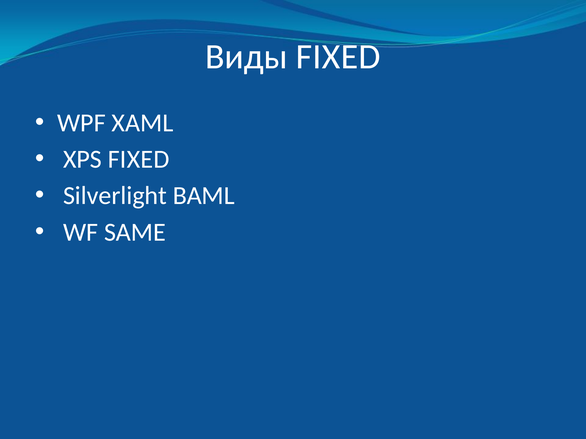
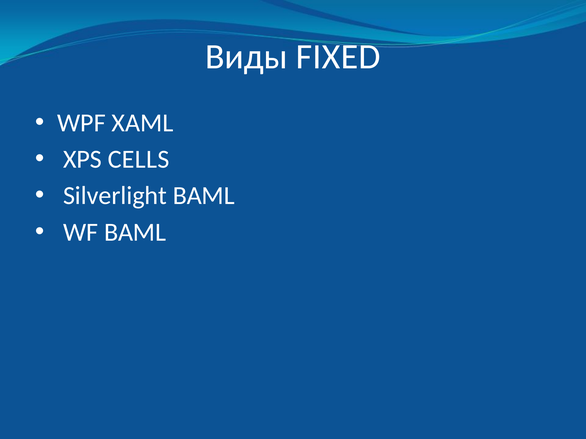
XPS FIXED: FIXED -> CELLS
WF SAME: SAME -> BAML
